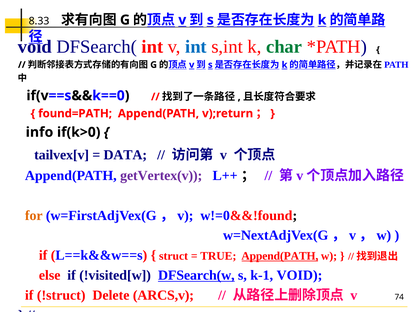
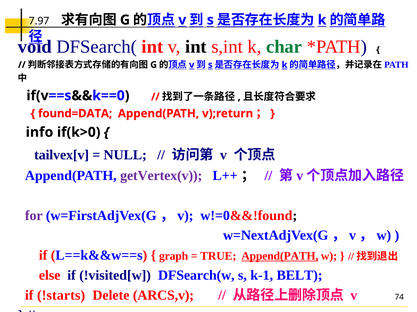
8.33: 8.33 -> 7.97
int at (196, 47) colour: blue -> black
found=PATH: found=PATH -> found=DATA
DATA: DATA -> NULL
for colour: orange -> purple
struct: struct -> graph
DFSearch(w underline: present -> none
k-1 VOID: VOID -> BELT
!struct: !struct -> !starts
